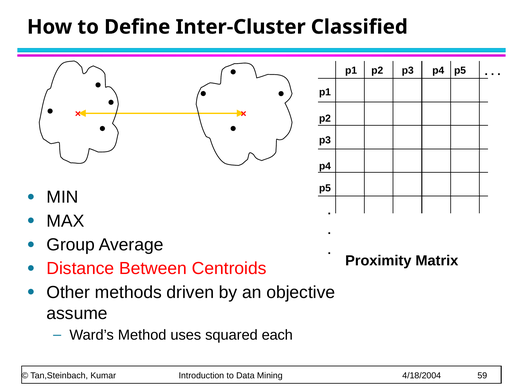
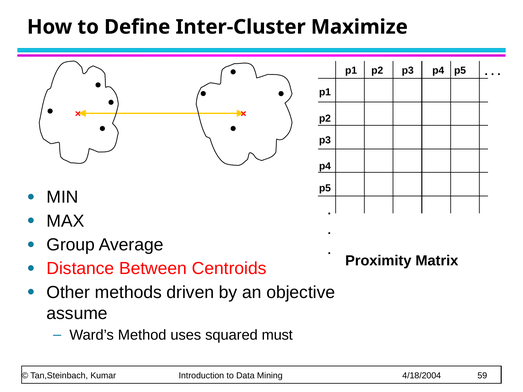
Classified: Classified -> Maximize
each: each -> must
